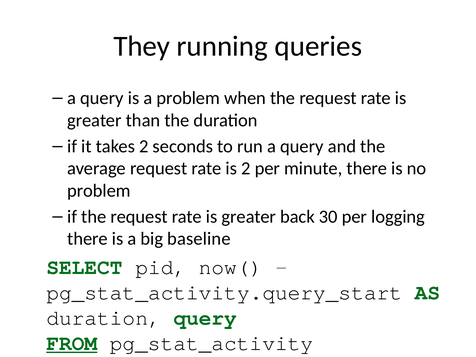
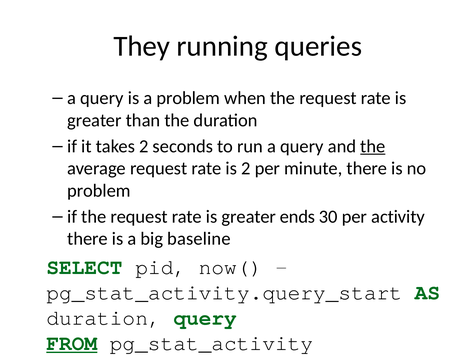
the at (373, 146) underline: none -> present
back: back -> ends
logging: logging -> activity
